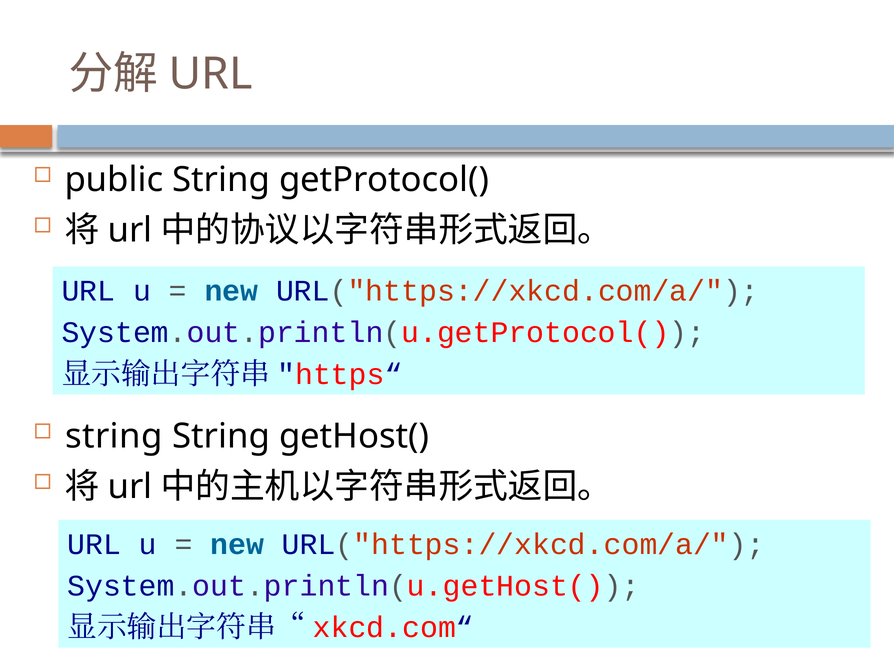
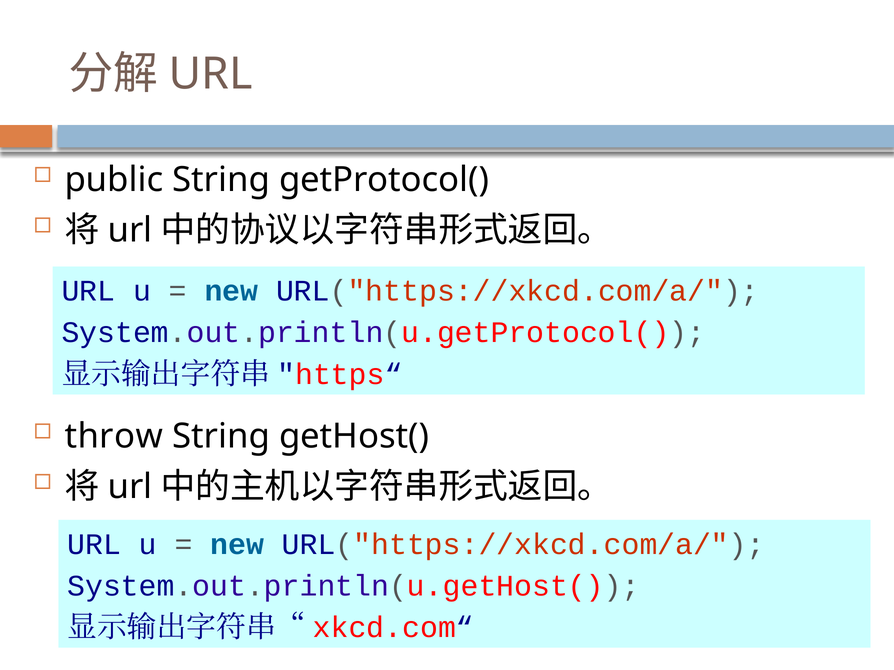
string at (114, 437): string -> throw
